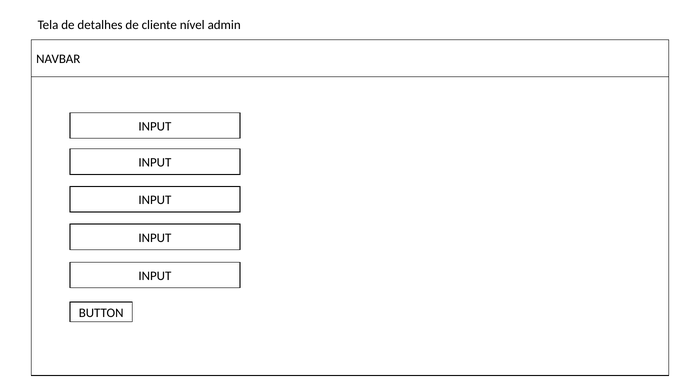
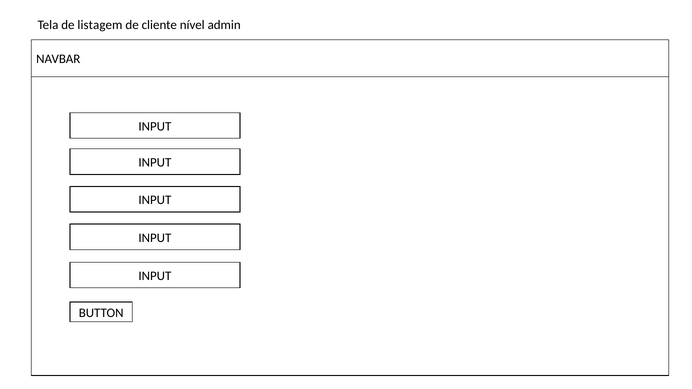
detalhes: detalhes -> listagem
